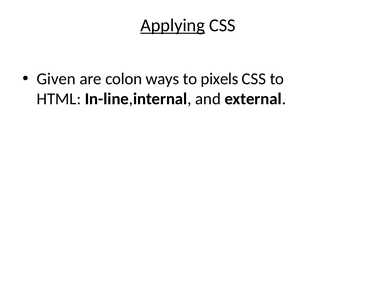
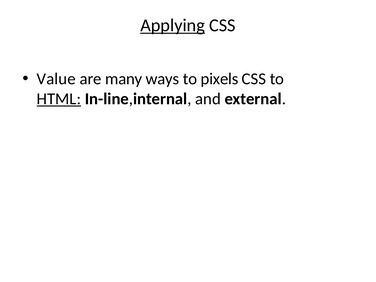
Given: Given -> Value
colon: colon -> many
HTML underline: none -> present
